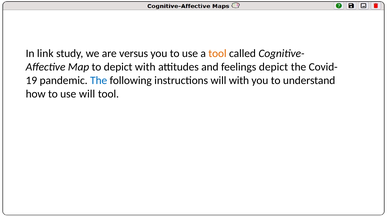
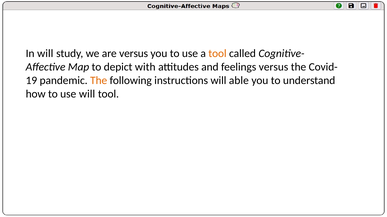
In link: link -> will
feelings depict: depict -> versus
The at (99, 81) colour: blue -> orange
will with: with -> able
